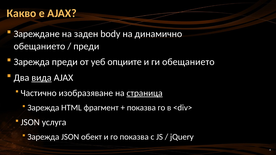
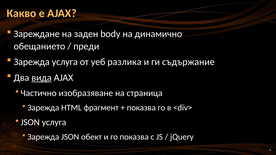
Зарежда преди: преди -> услуга
опциите: опциите -> разлика
ги обещанието: обещанието -> съдържание
страница underline: present -> none
